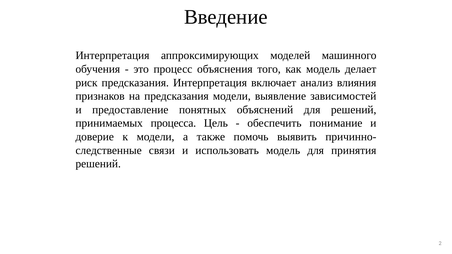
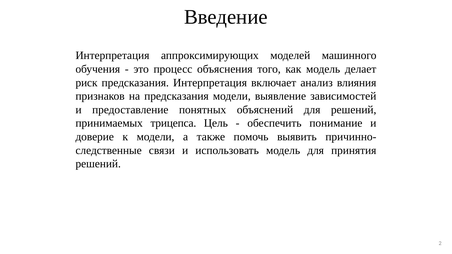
процесса: процесса -> трицепса
